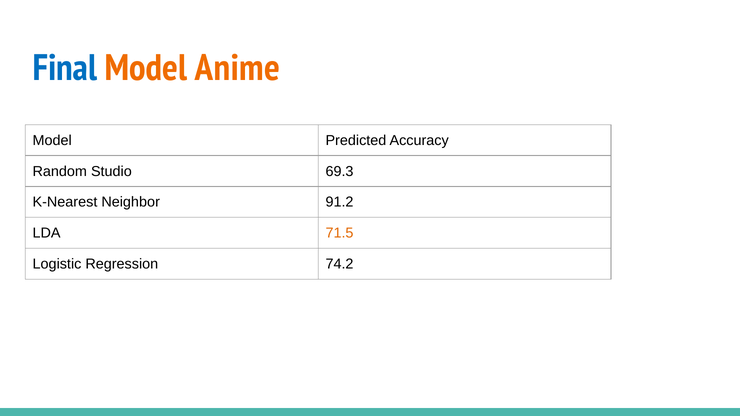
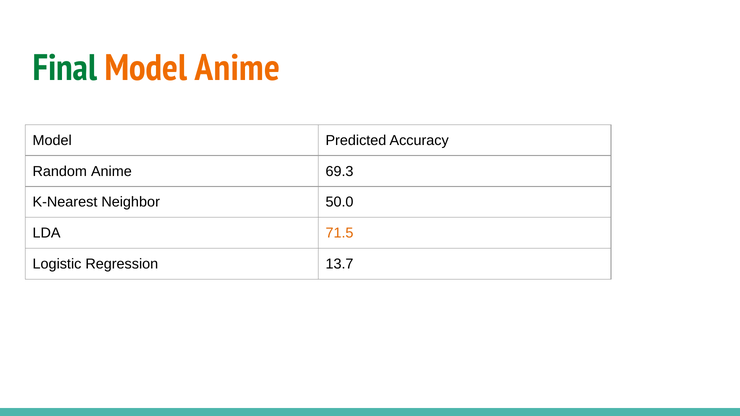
Final colour: blue -> green
Random Studio: Studio -> Anime
91.2: 91.2 -> 50.0
74.2: 74.2 -> 13.7
